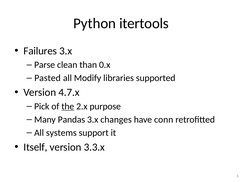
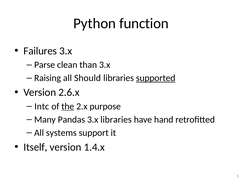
itertools: itertools -> function
than 0.x: 0.x -> 3.x
Pasted: Pasted -> Raising
Modify: Modify -> Should
supported underline: none -> present
4.7.x: 4.7.x -> 2.6.x
Pick: Pick -> Intc
3.x changes: changes -> libraries
conn: conn -> hand
3.3.x: 3.3.x -> 1.4.x
